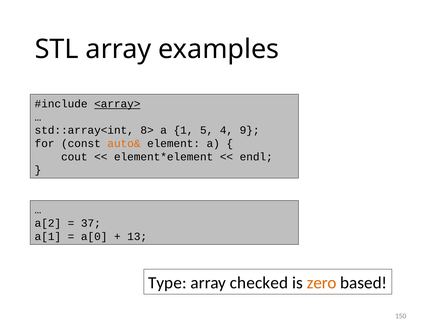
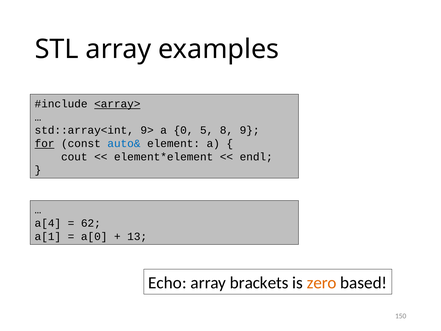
8>: 8> -> 9>
1: 1 -> 0
4: 4 -> 8
for underline: none -> present
auto& colour: orange -> blue
a[2: a[2 -> a[4
37: 37 -> 62
Type: Type -> Echo
checked: checked -> brackets
